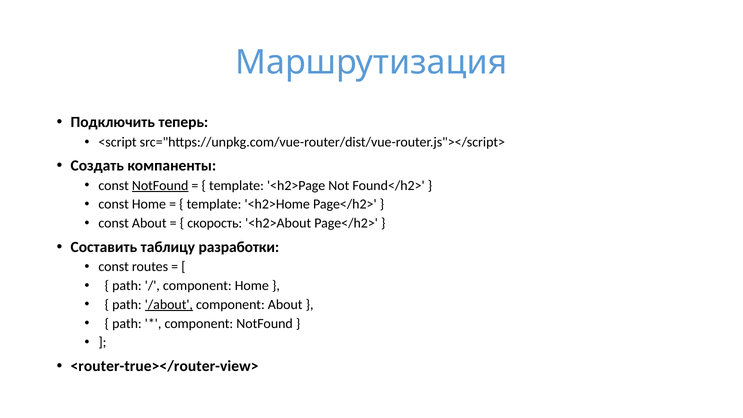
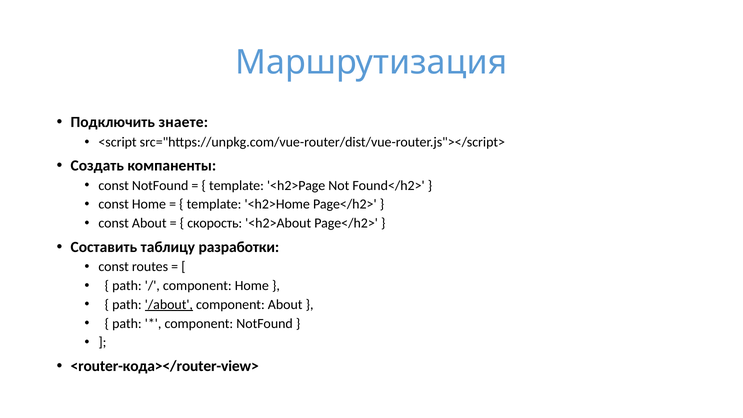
теперь: теперь -> знаете
NotFound at (160, 185) underline: present -> none
<router-true></router-view>: <router-true></router-view> -> <router-кода></router-view>
